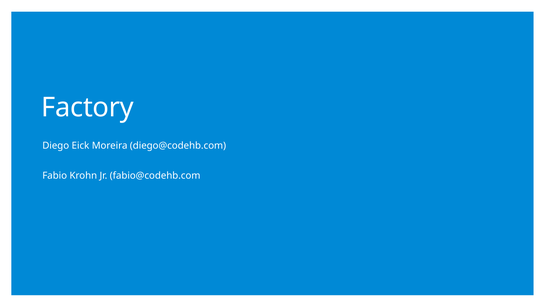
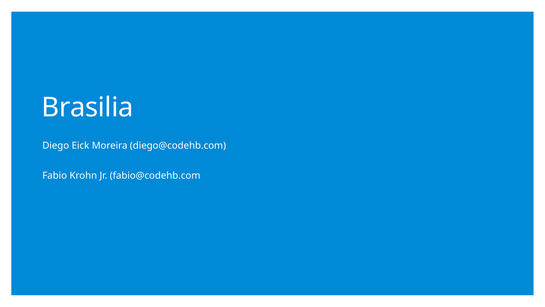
Factory: Factory -> Brasilia
